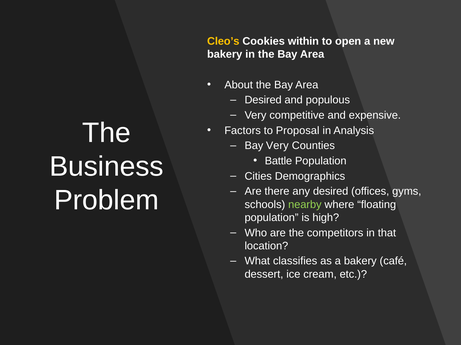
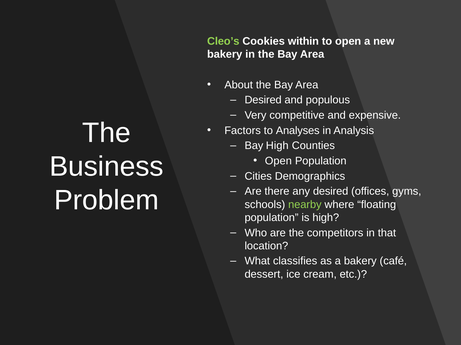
Cleo’s colour: yellow -> light green
Proposal: Proposal -> Analyses
Bay Very: Very -> High
Battle at (278, 161): Battle -> Open
